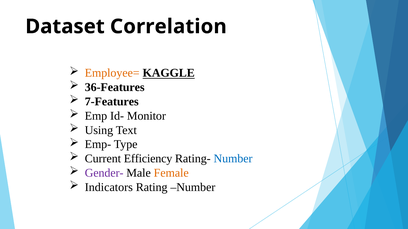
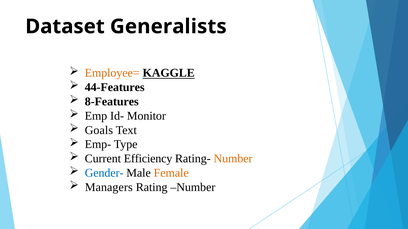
Correlation: Correlation -> Generalists
36-Features: 36-Features -> 44-Features
7-Features: 7-Features -> 8-Features
Using: Using -> Goals
Number at (233, 159) colour: blue -> orange
Gender- colour: purple -> blue
Indicators: Indicators -> Managers
